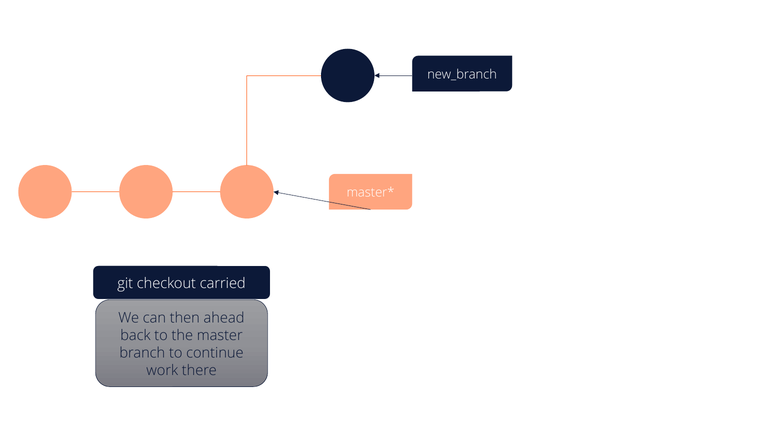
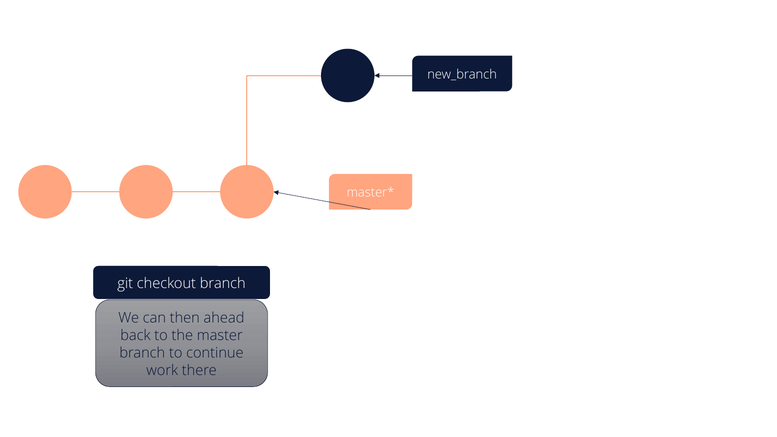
checkout carried: carried -> branch
